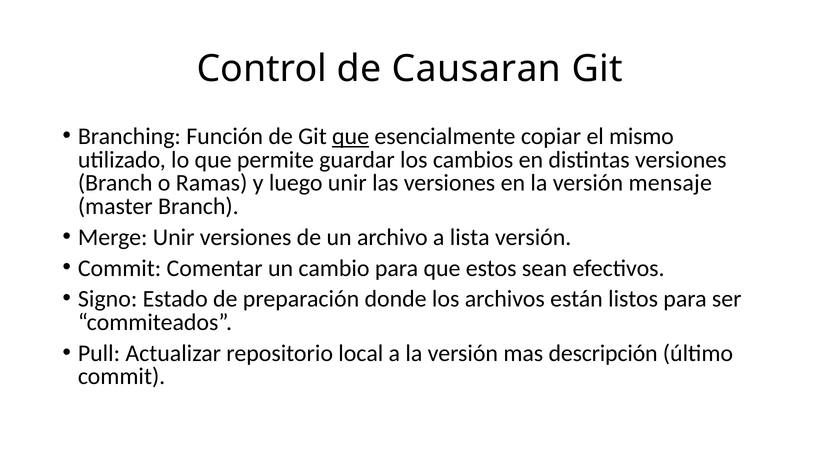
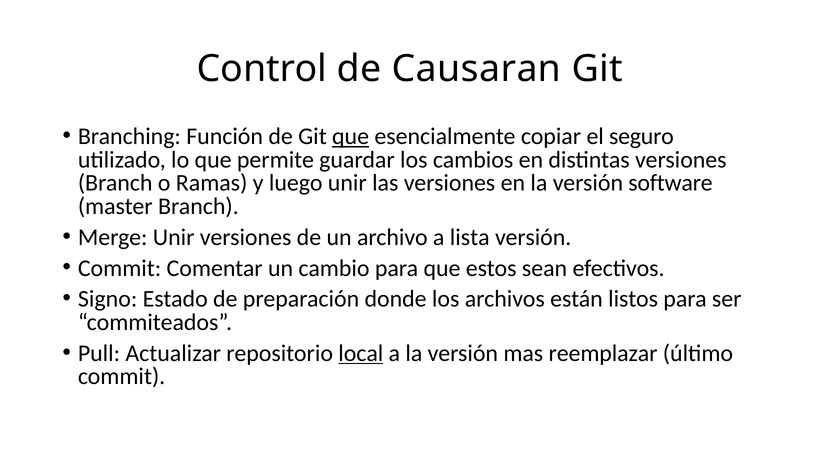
mismo: mismo -> seguro
mensaje: mensaje -> software
local underline: none -> present
descripción: descripción -> reemplazar
